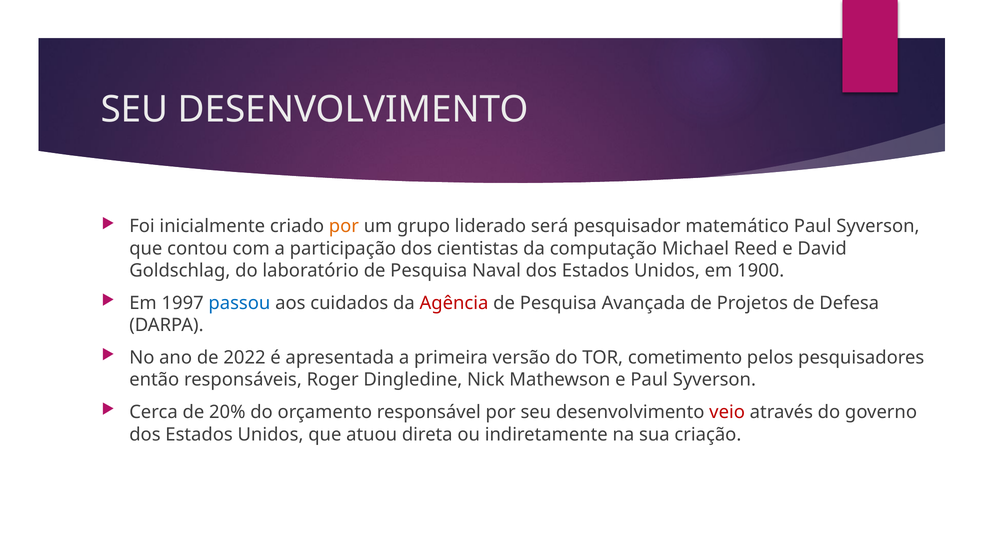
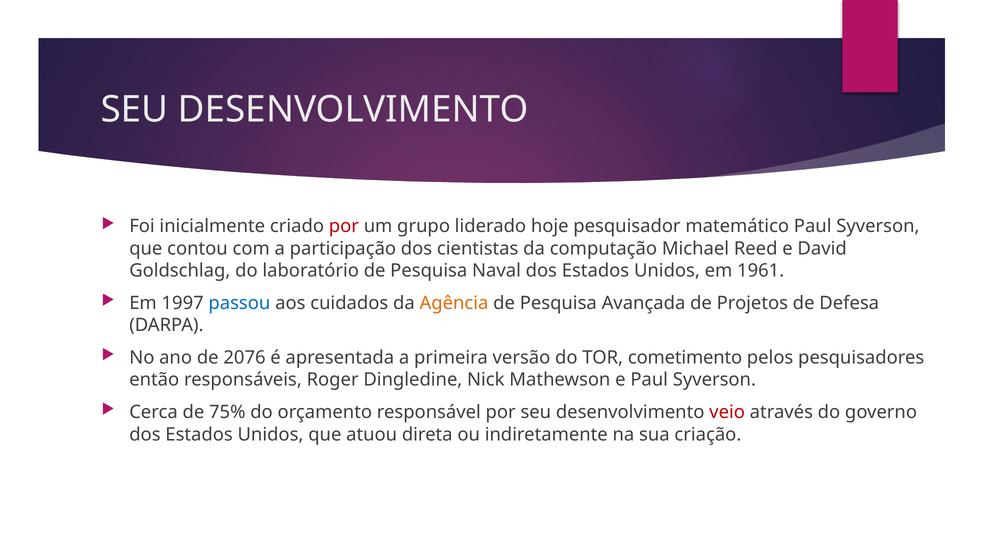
por at (344, 226) colour: orange -> red
será: será -> hoje
1900: 1900 -> 1961
Agência colour: red -> orange
2022: 2022 -> 2076
20%: 20% -> 75%
